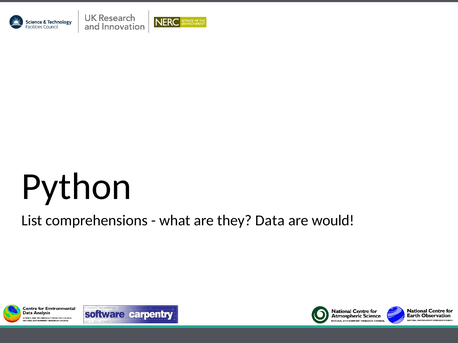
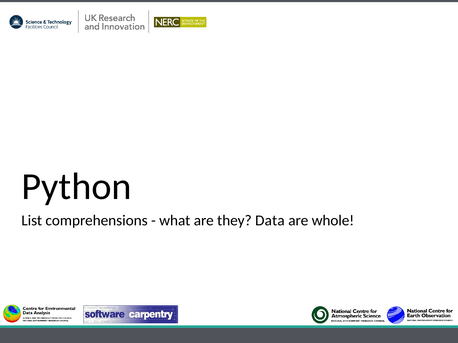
would: would -> whole
